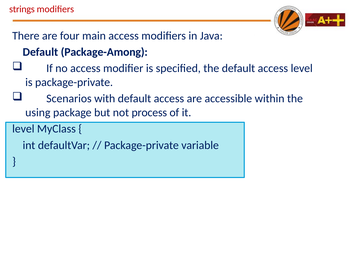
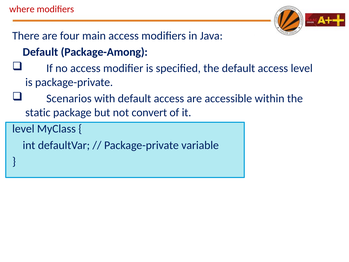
strings: strings -> where
using: using -> static
process: process -> convert
